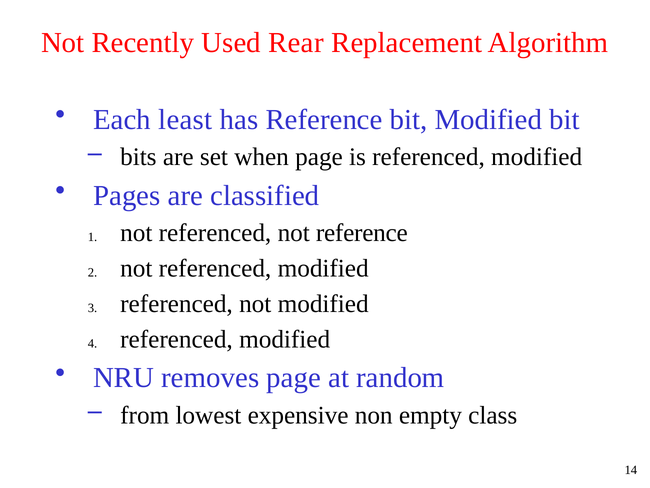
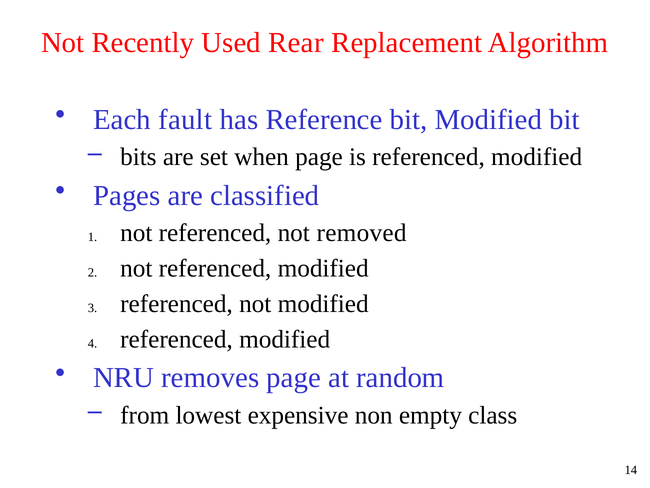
least: least -> fault
not reference: reference -> removed
